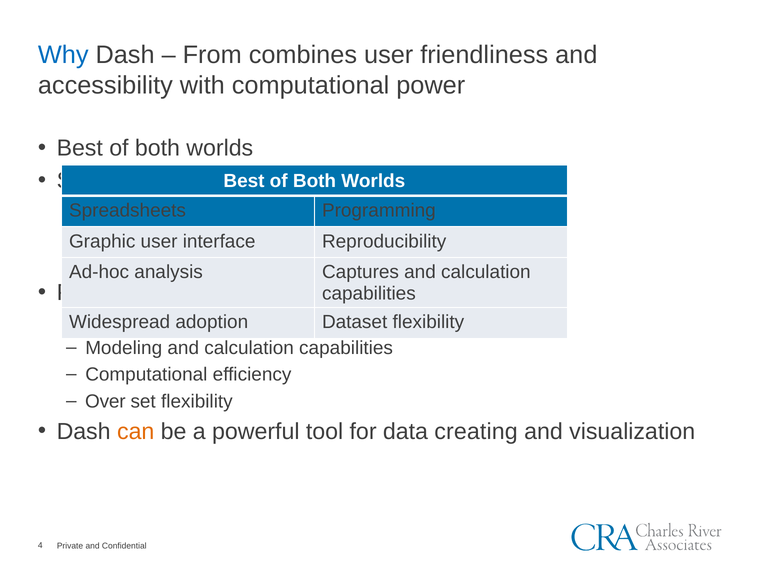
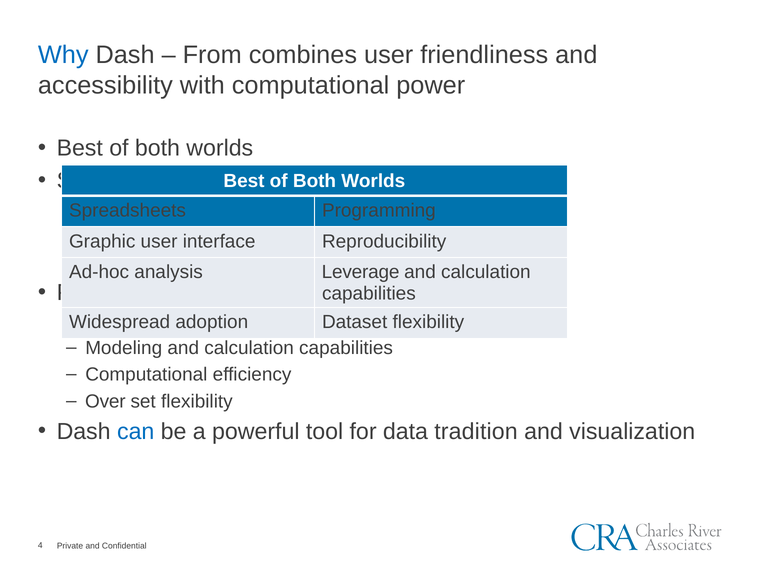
Captures: Captures -> Leverage
can colour: orange -> blue
creating: creating -> tradition
